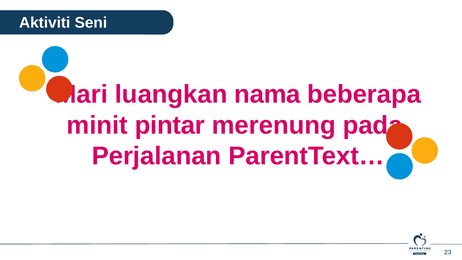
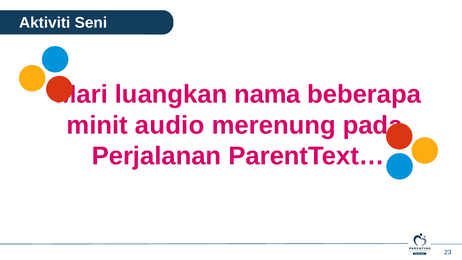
pintar: pintar -> audio
